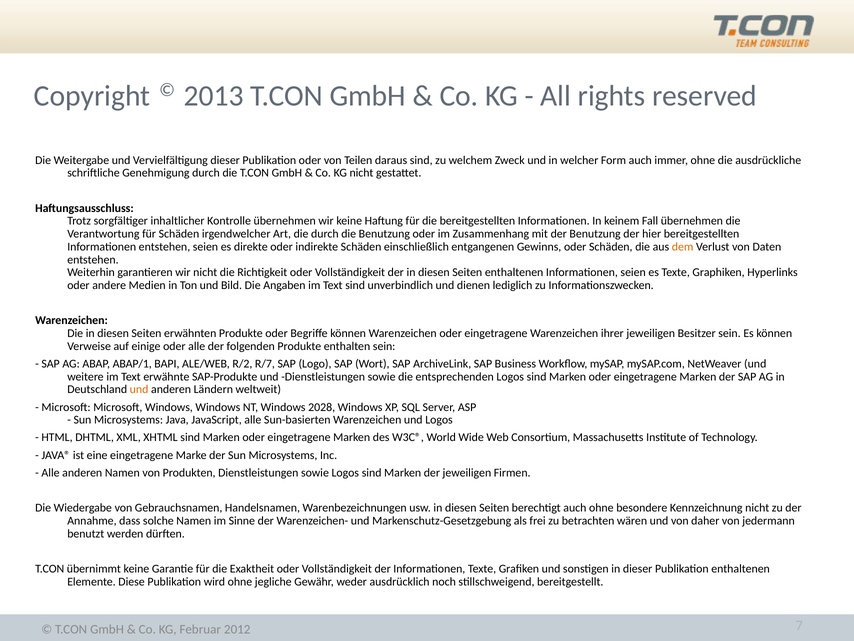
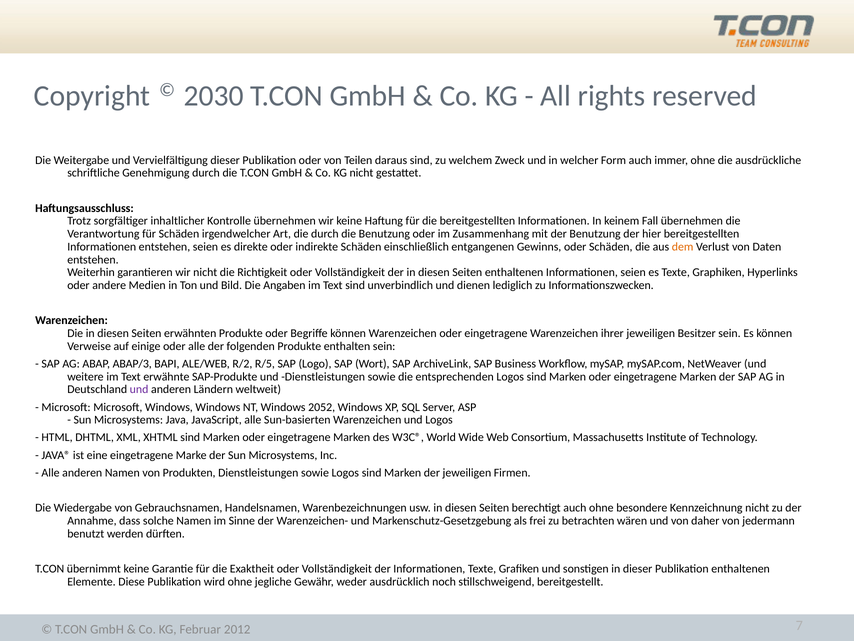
2013: 2013 -> 2030
ABAP/1: ABAP/1 -> ABAP/3
R/7: R/7 -> R/5
und at (139, 389) colour: orange -> purple
2028: 2028 -> 2052
